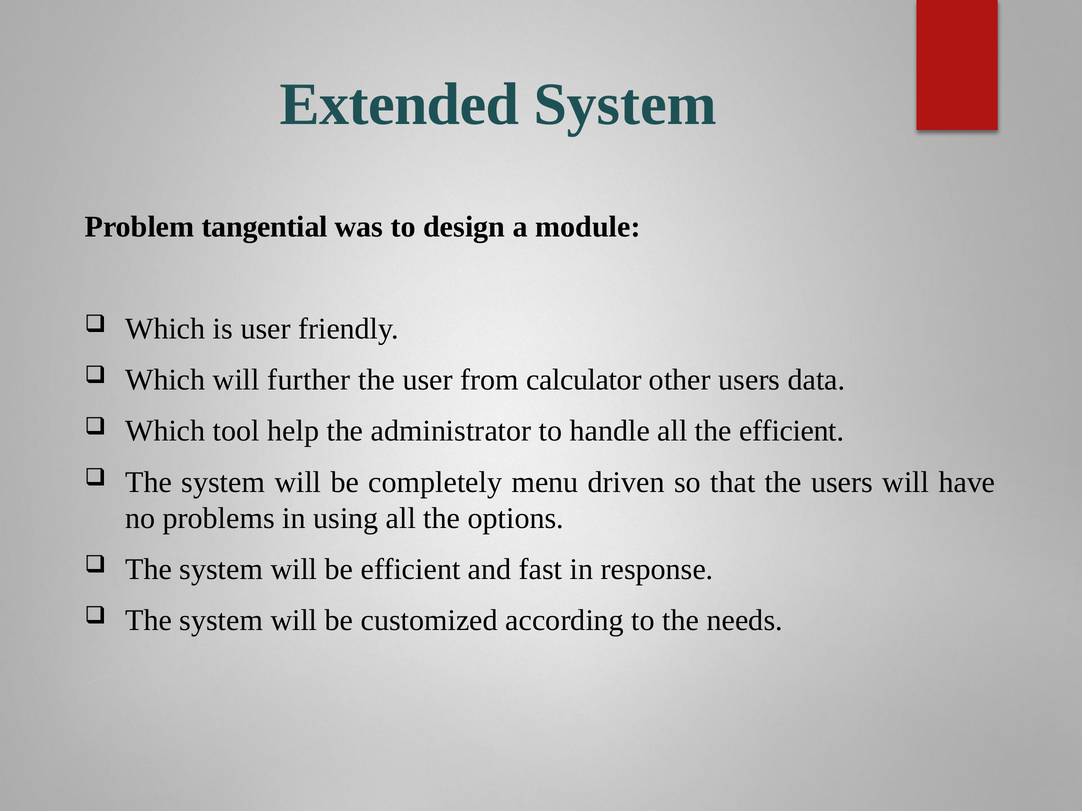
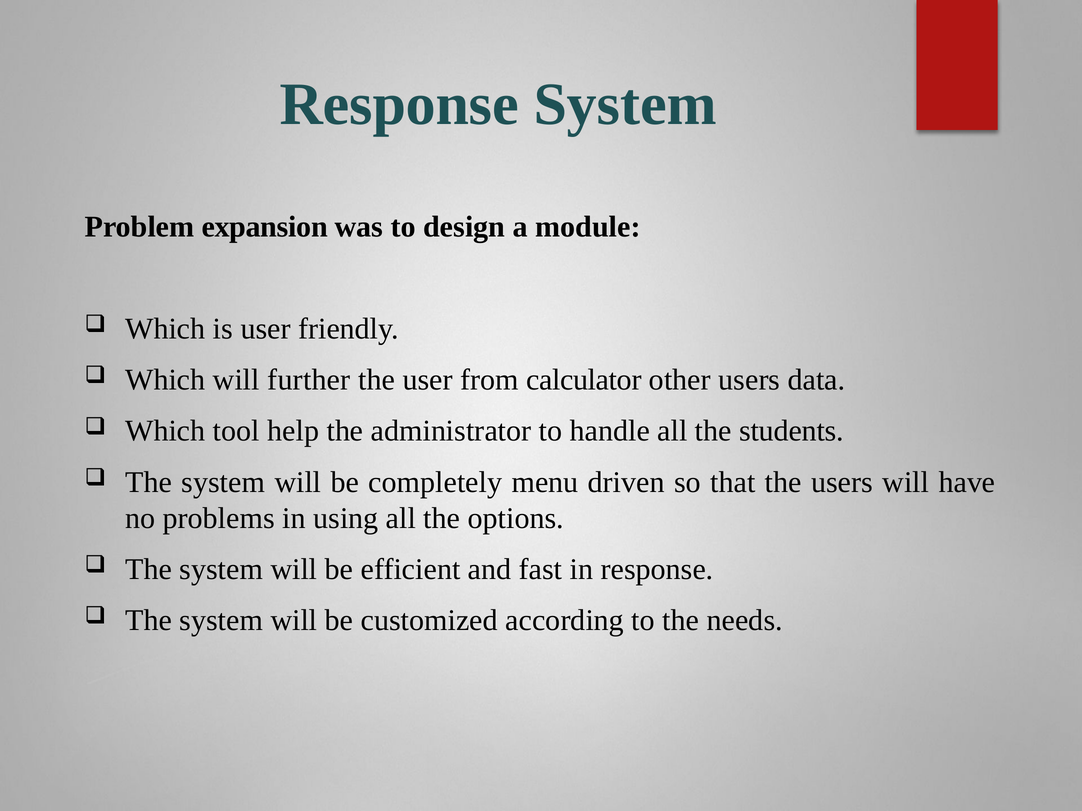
Extended at (399, 104): Extended -> Response
tangential: tangential -> expansion
the efficient: efficient -> students
